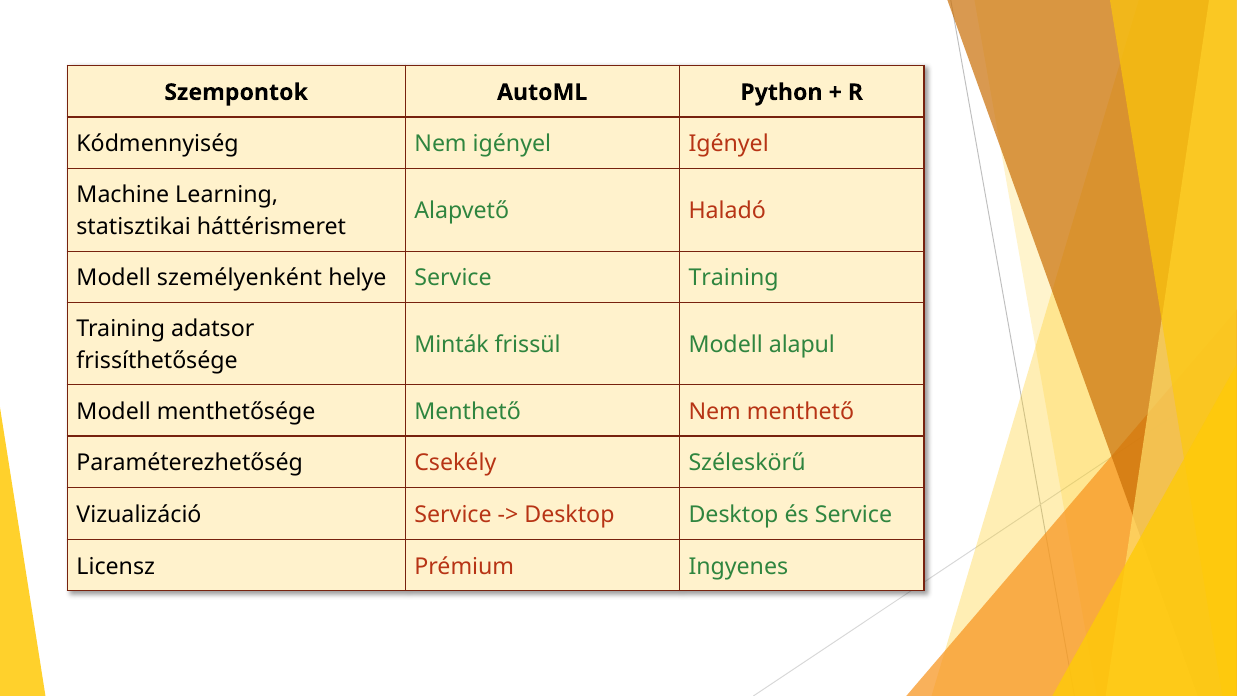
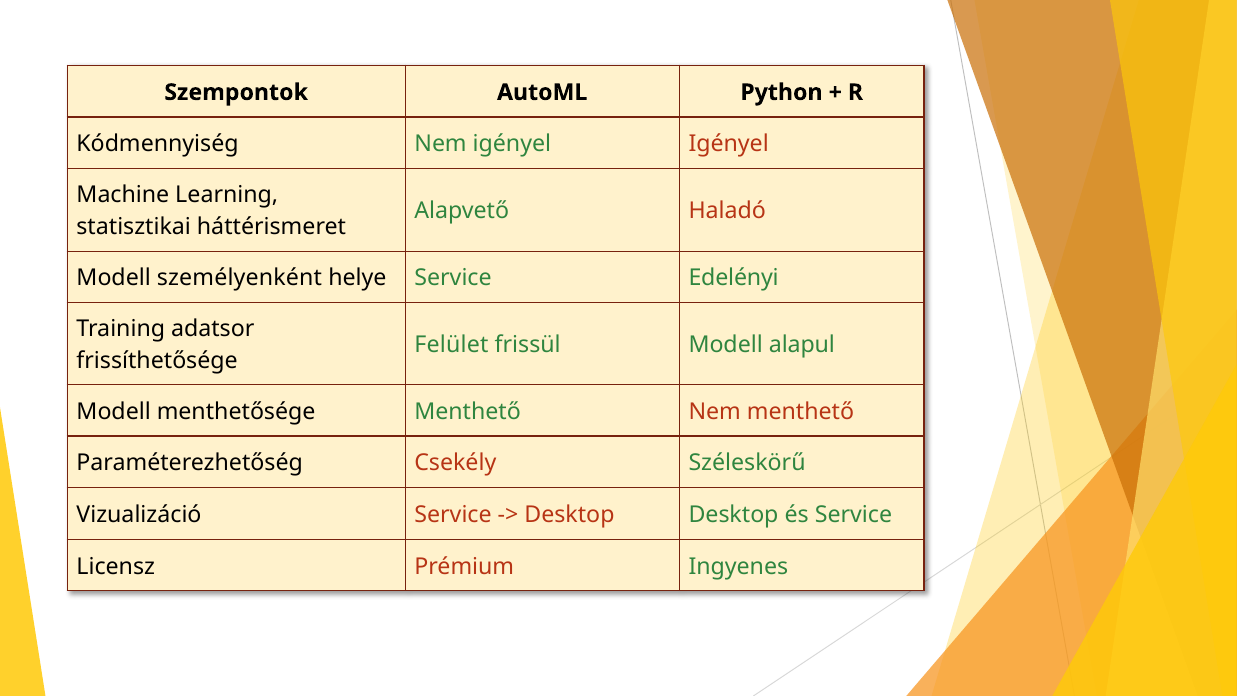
Service Training: Training -> Edelényi
Minták: Minták -> Felület
